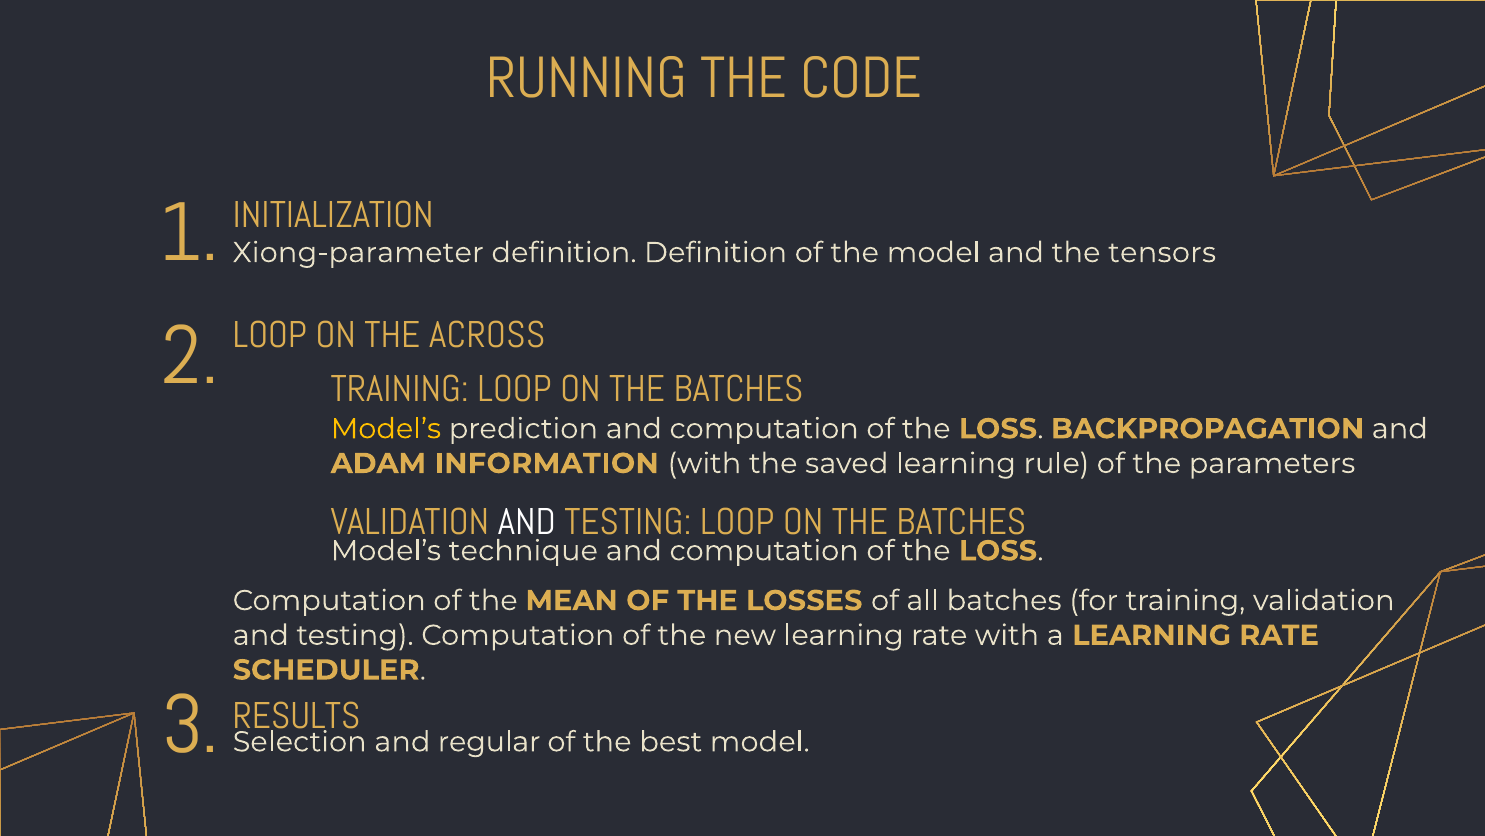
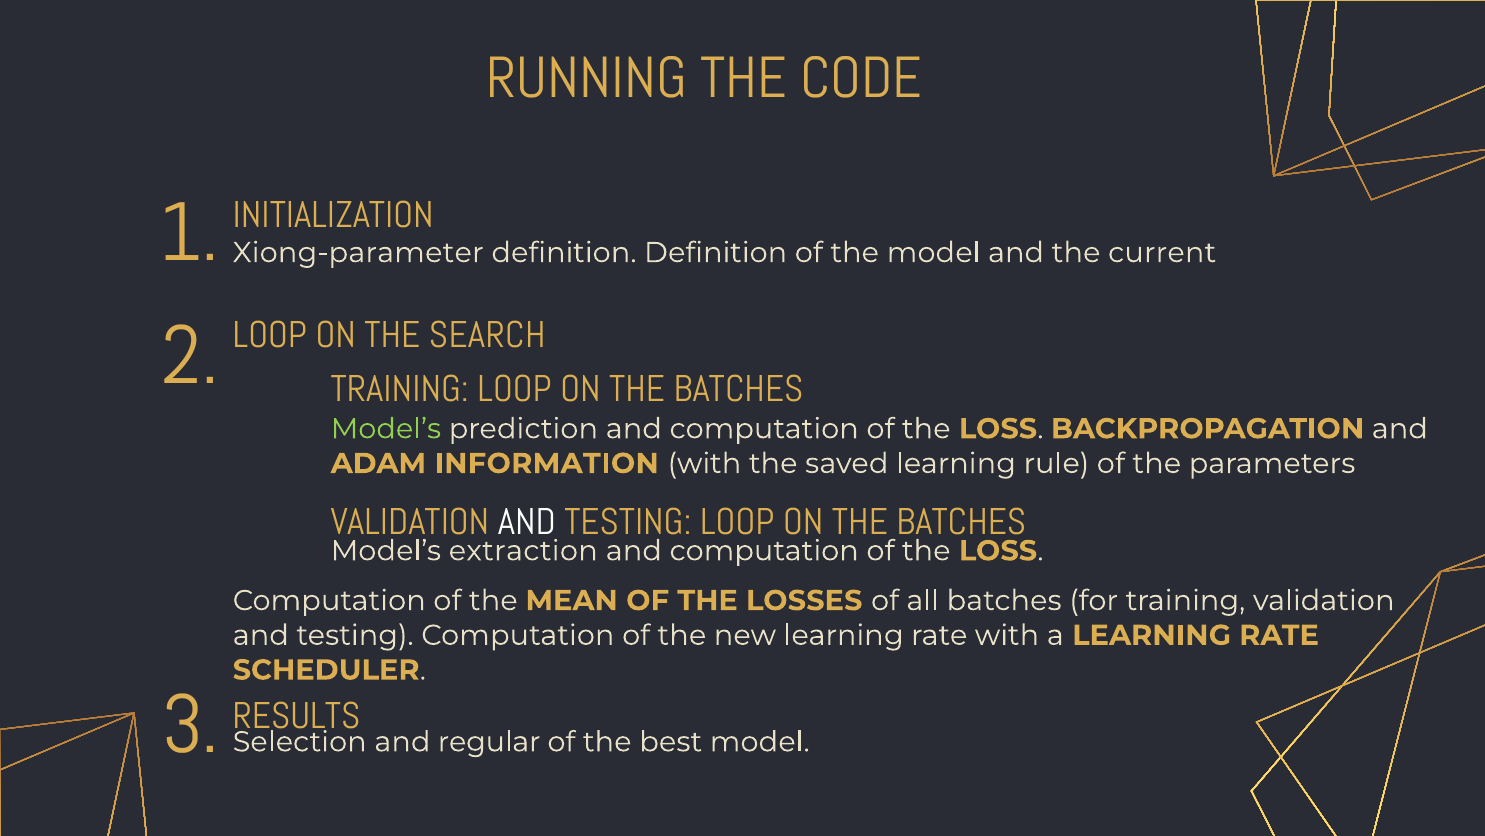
tensors: tensors -> current
ACROSS: ACROSS -> SEARCH
Model’s at (386, 428) colour: yellow -> light green
technique: technique -> extraction
